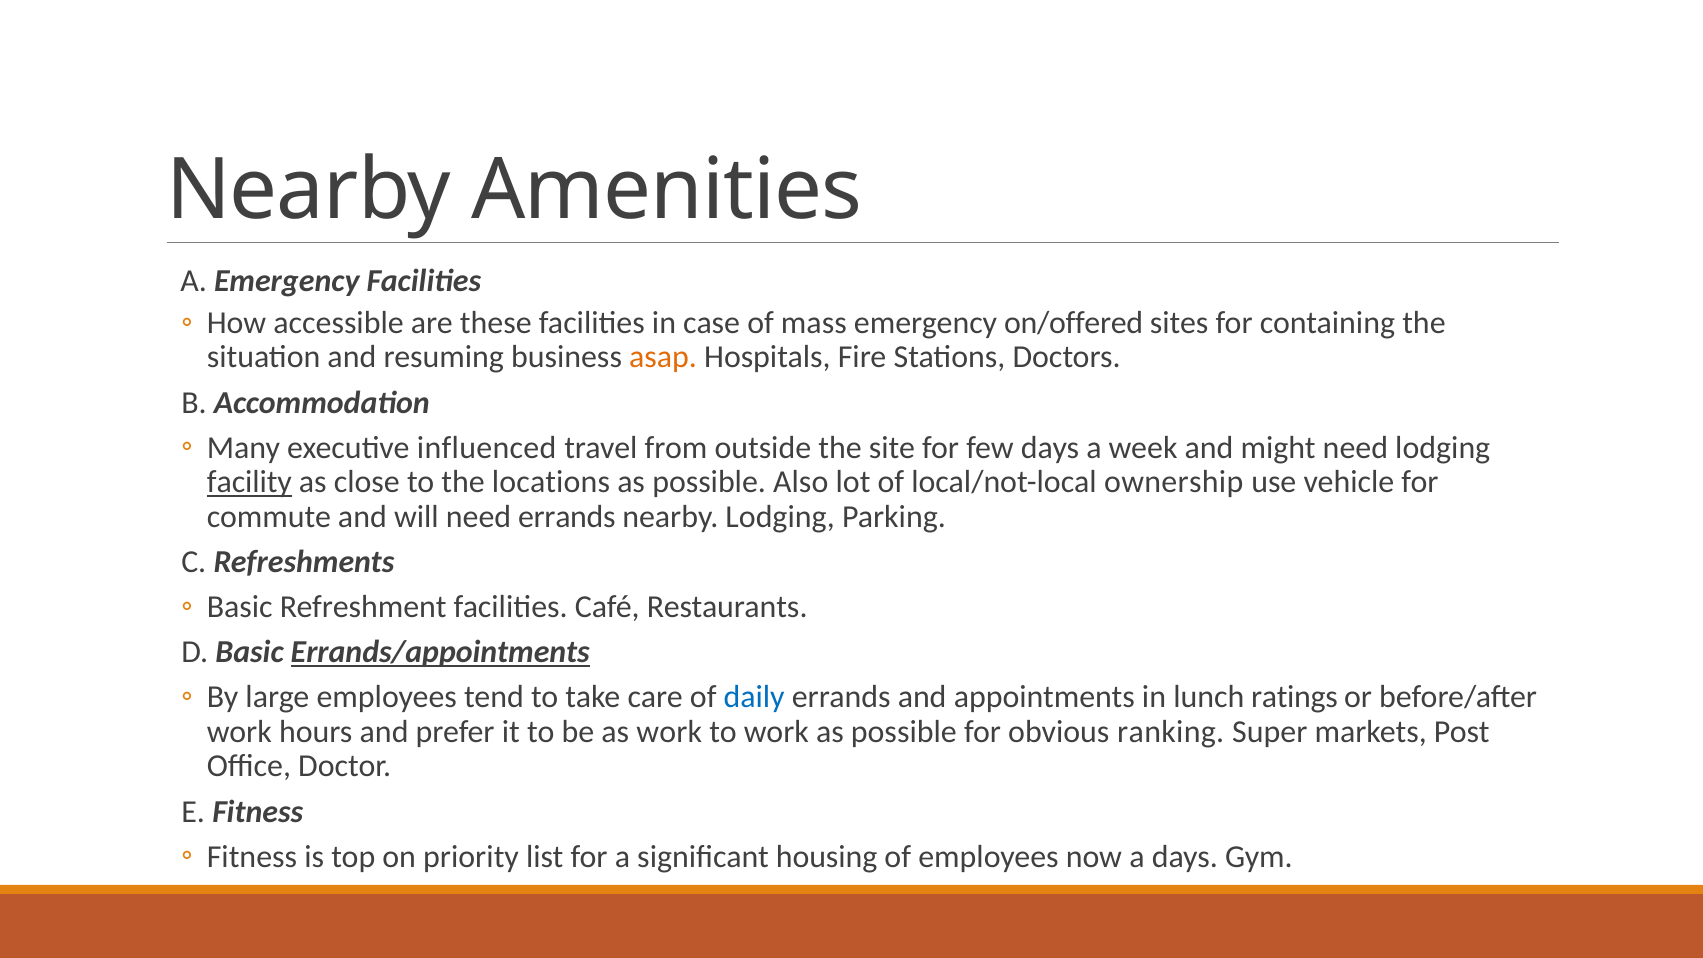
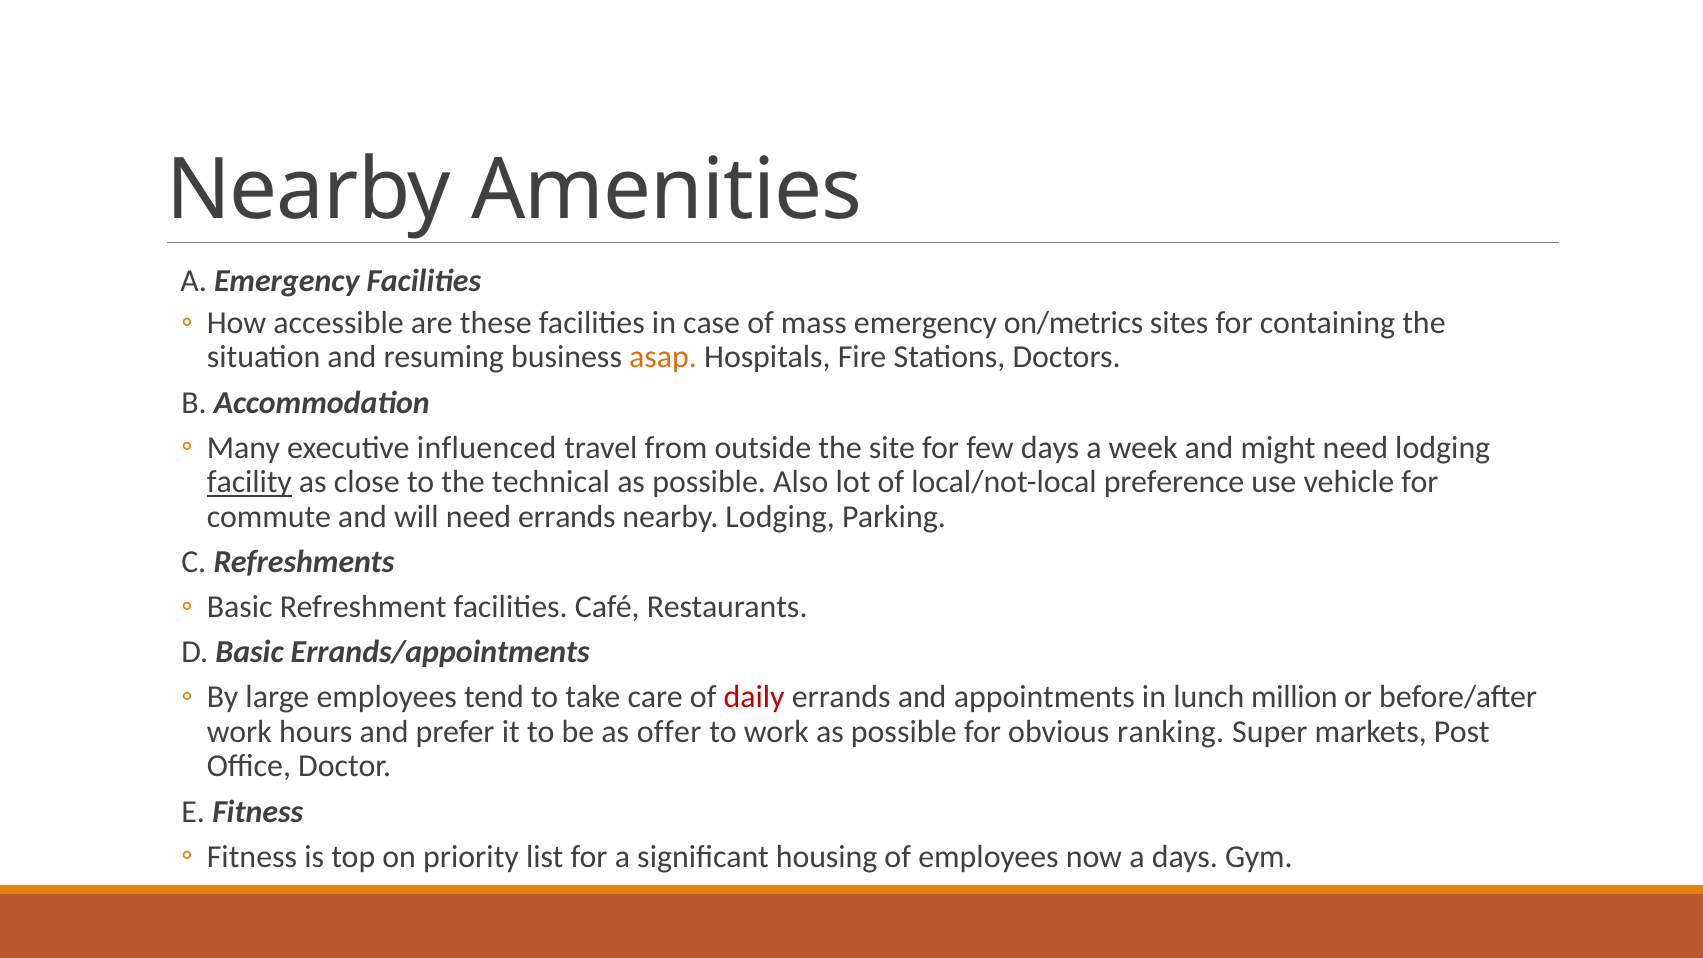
on/offered: on/offered -> on/metrics
locations: locations -> technical
ownership: ownership -> preference
Errands/appointments underline: present -> none
daily colour: blue -> red
ratings: ratings -> million
as work: work -> offer
